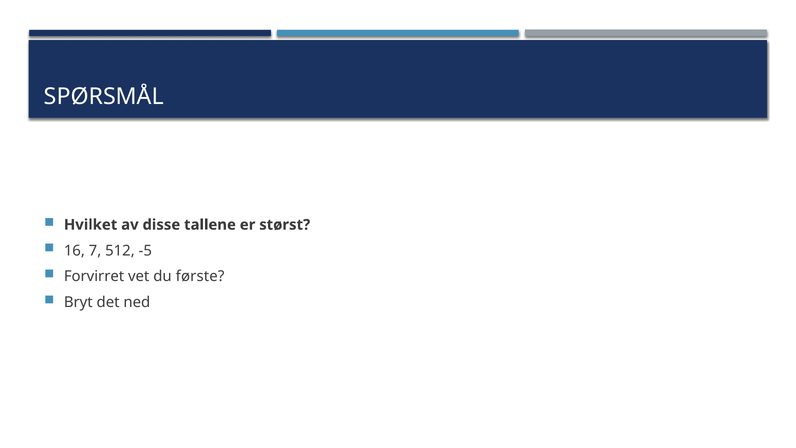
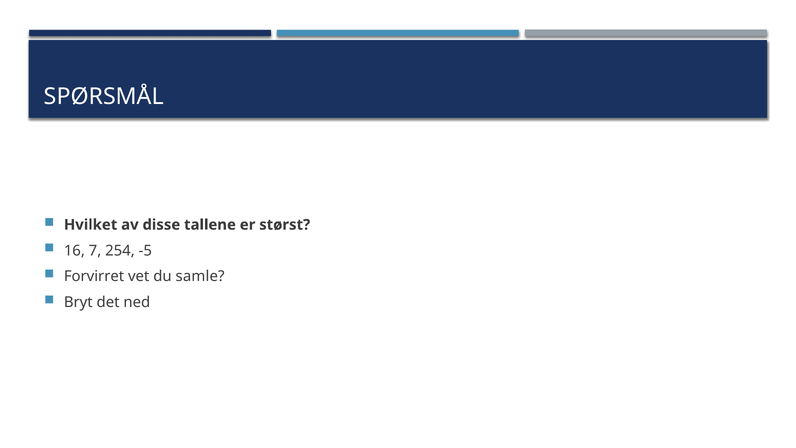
512: 512 -> 254
første: første -> samle
